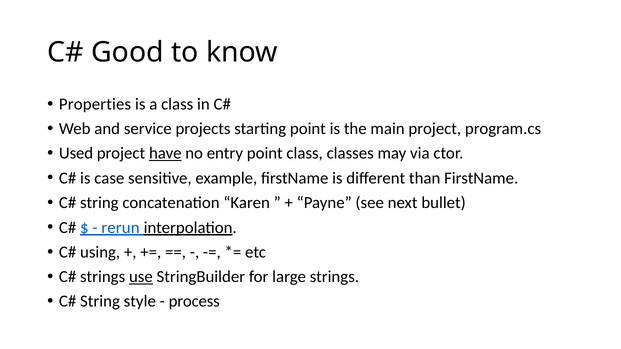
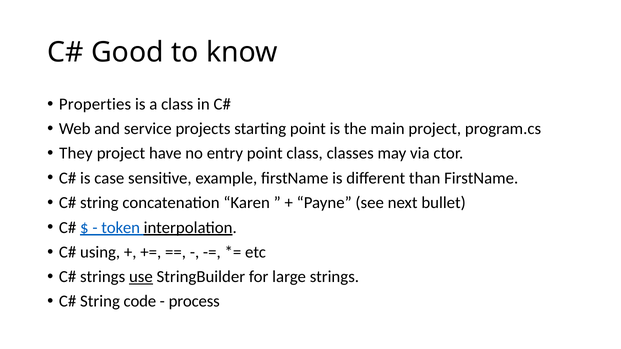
Used: Used -> They
have underline: present -> none
rerun: rerun -> token
style: style -> code
